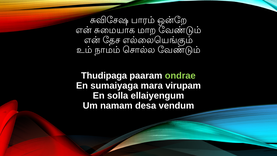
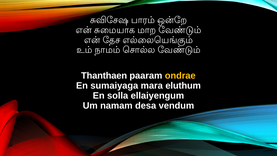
Thudipaga: Thudipaga -> Thanthaen
ondrae colour: light green -> yellow
virupam: virupam -> eluthum
